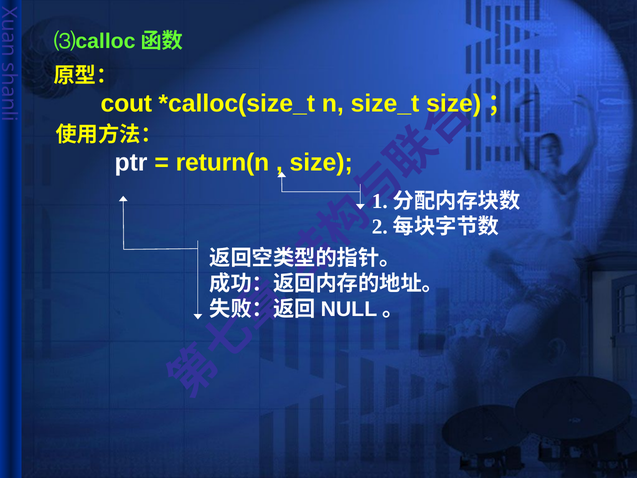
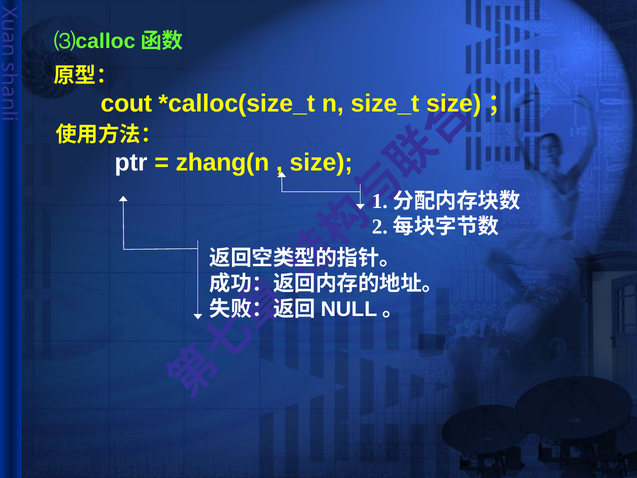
return(n: return(n -> zhang(n
